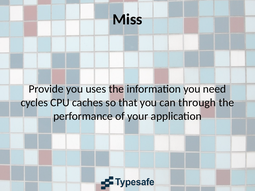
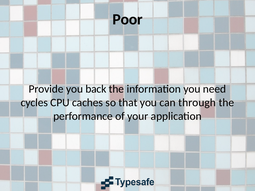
Miss: Miss -> Poor
uses: uses -> back
